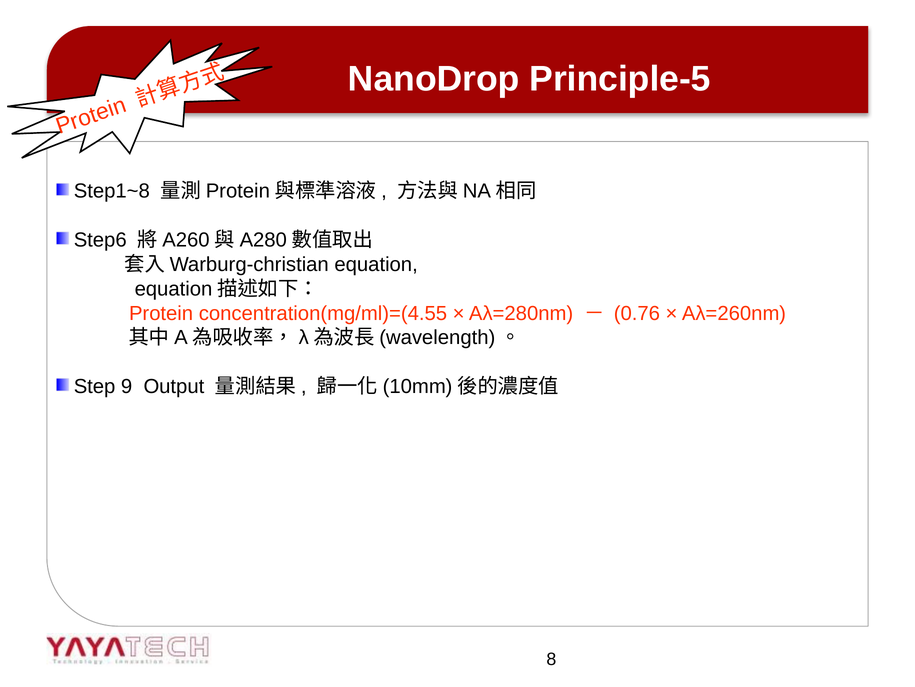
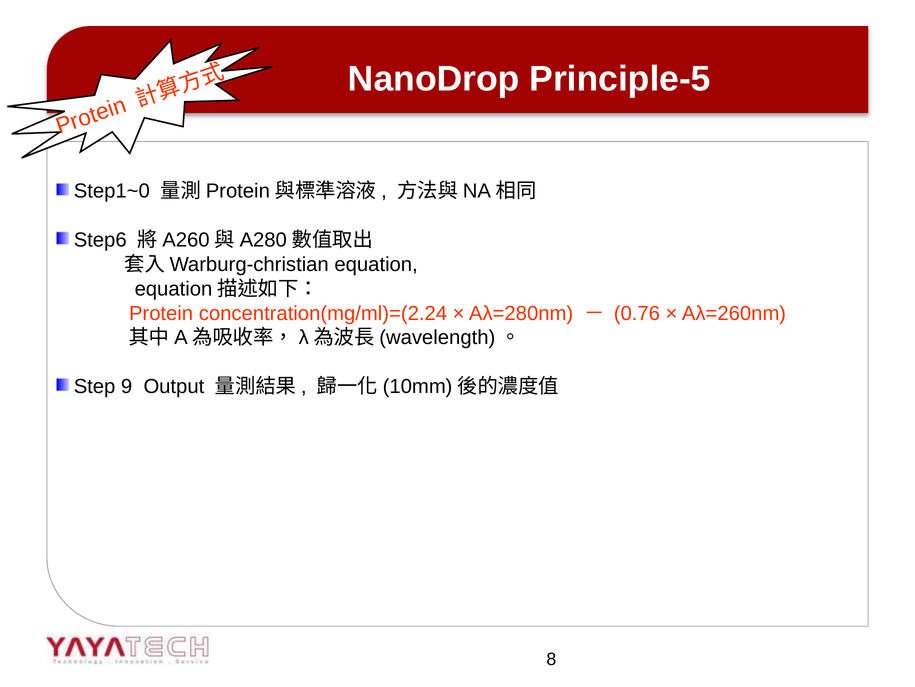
Step1~8: Step1~8 -> Step1~0
concentration(mg/ml)=(4.55: concentration(mg/ml)=(4.55 -> concentration(mg/ml)=(2.24
